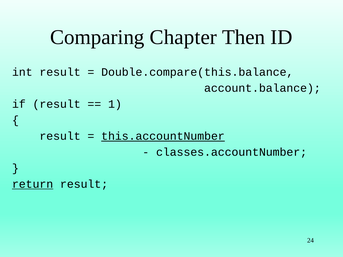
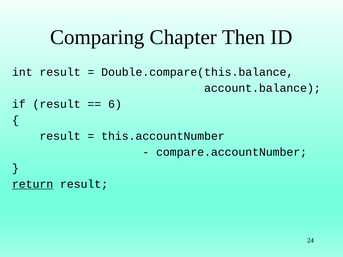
1: 1 -> 6
this.accountNumber underline: present -> none
classes.accountNumber: classes.accountNumber -> compare.accountNumber
